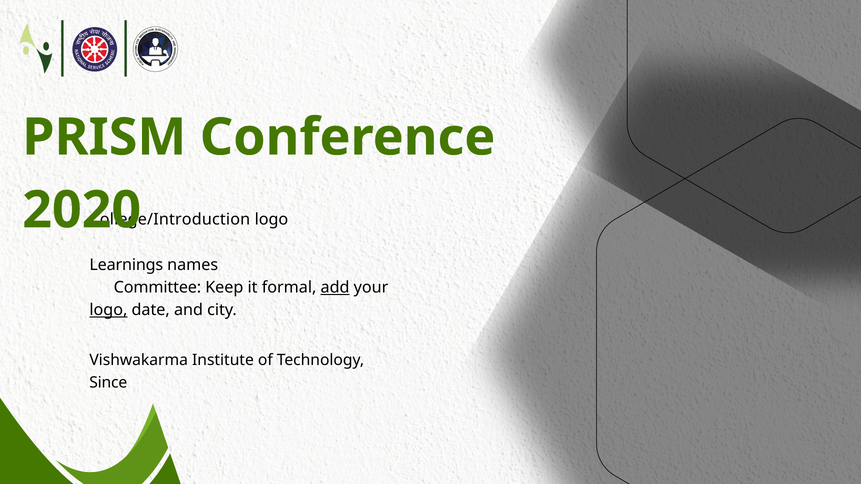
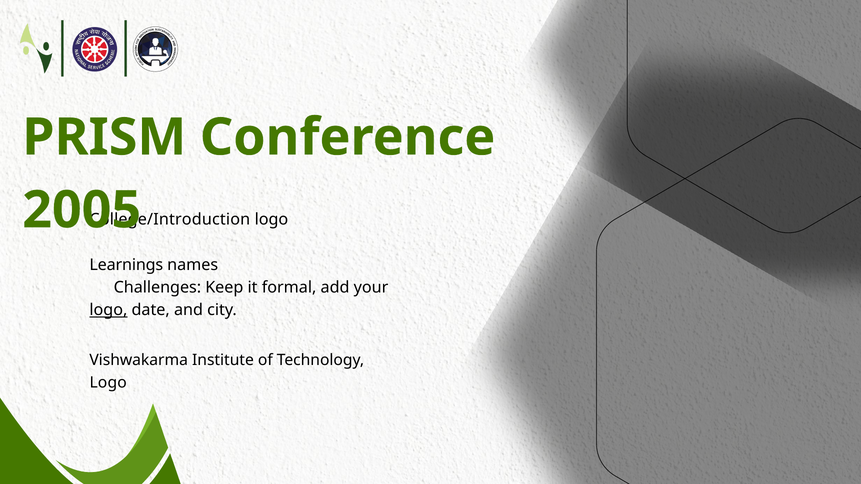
2020: 2020 -> 2005
Committee: Committee -> Challenges
add underline: present -> none
Since at (108, 383): Since -> Logo
